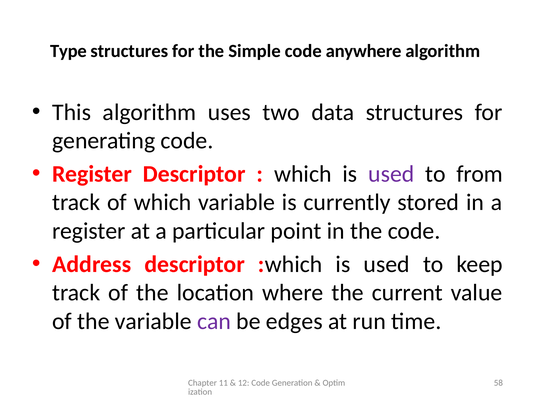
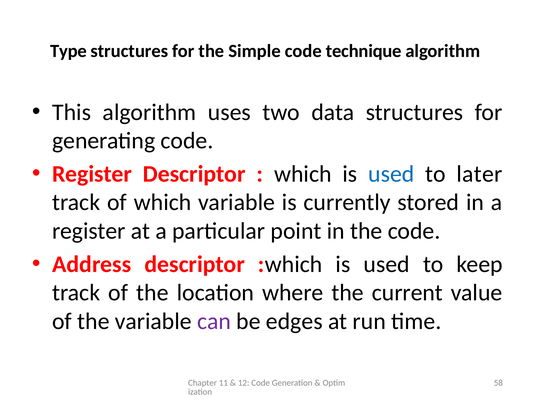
anywhere: anywhere -> technique
used at (391, 174) colour: purple -> blue
from: from -> later
